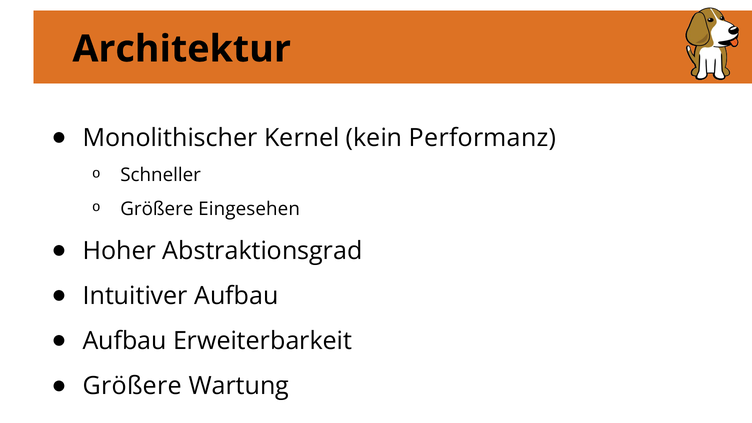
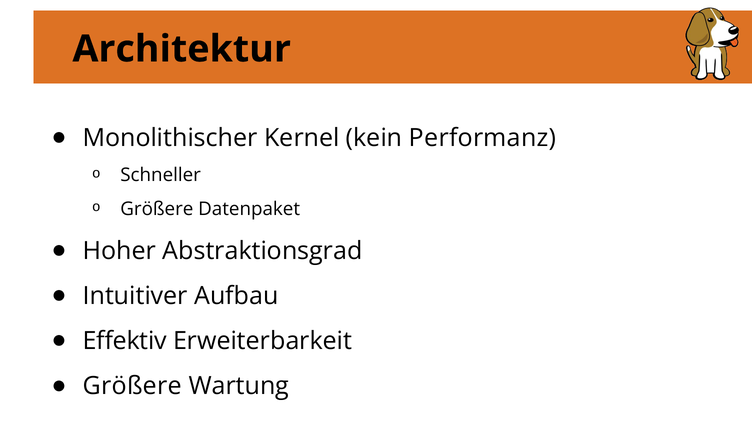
Eingesehen: Eingesehen -> Datenpaket
Aufbau at (125, 341): Aufbau -> Effektiv
